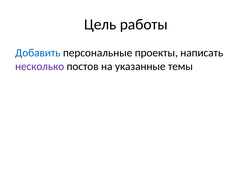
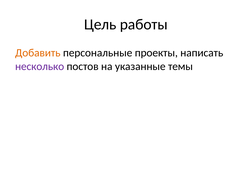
Добавить colour: blue -> orange
